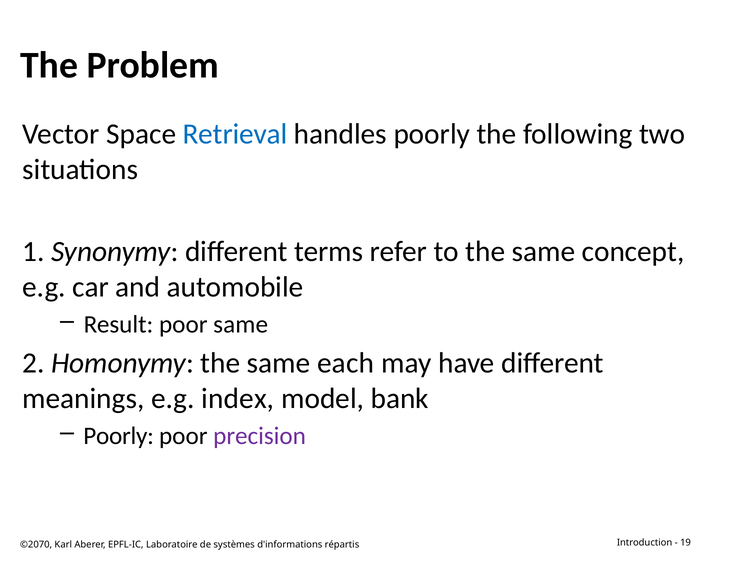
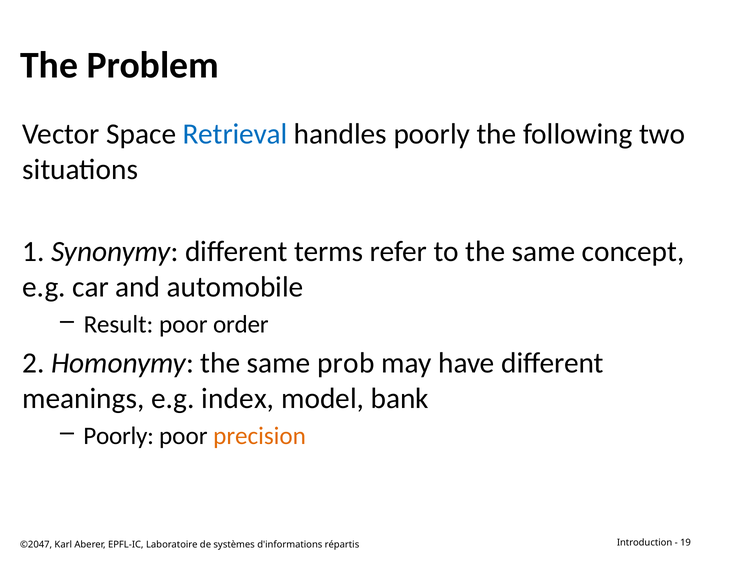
poor same: same -> order
each: each -> prob
precision colour: purple -> orange
©2070: ©2070 -> ©2047
